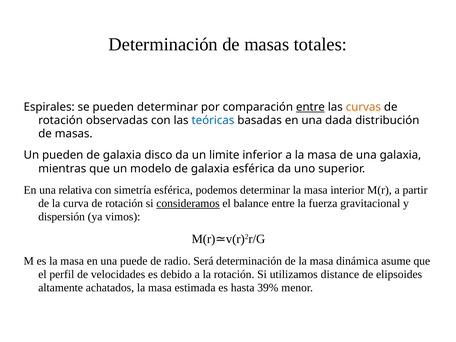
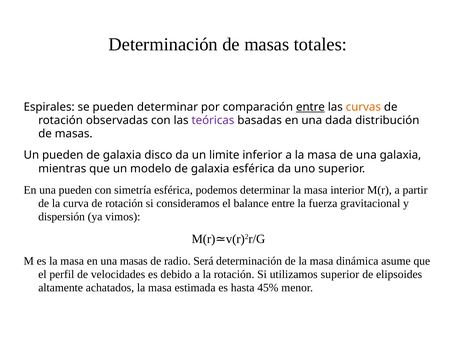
teóricas colour: blue -> purple
una relativa: relativa -> pueden
consideramos underline: present -> none
una puede: puede -> masas
utilizamos distance: distance -> superior
39%: 39% -> 45%
